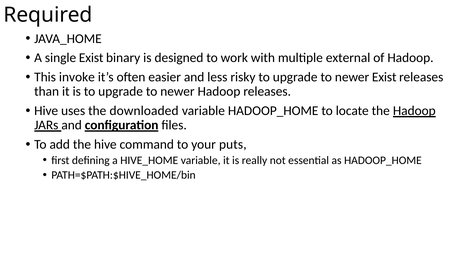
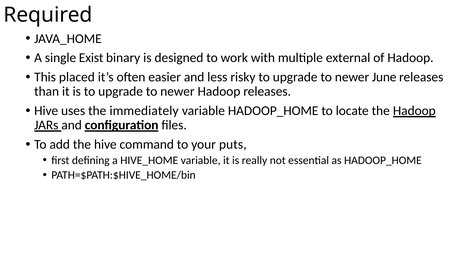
invoke: invoke -> placed
newer Exist: Exist -> June
downloaded: downloaded -> immediately
